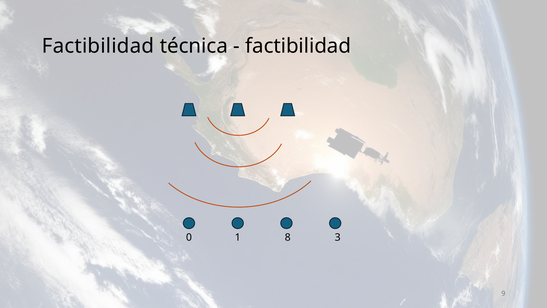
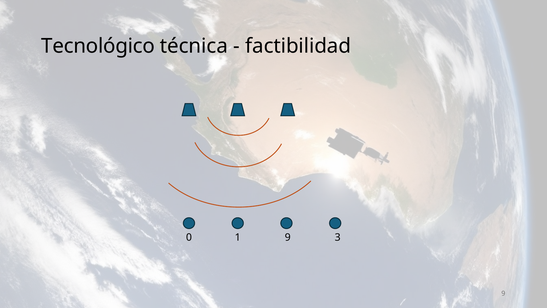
Factibilidad at (98, 46): Factibilidad -> Tecnológico
1 8: 8 -> 9
